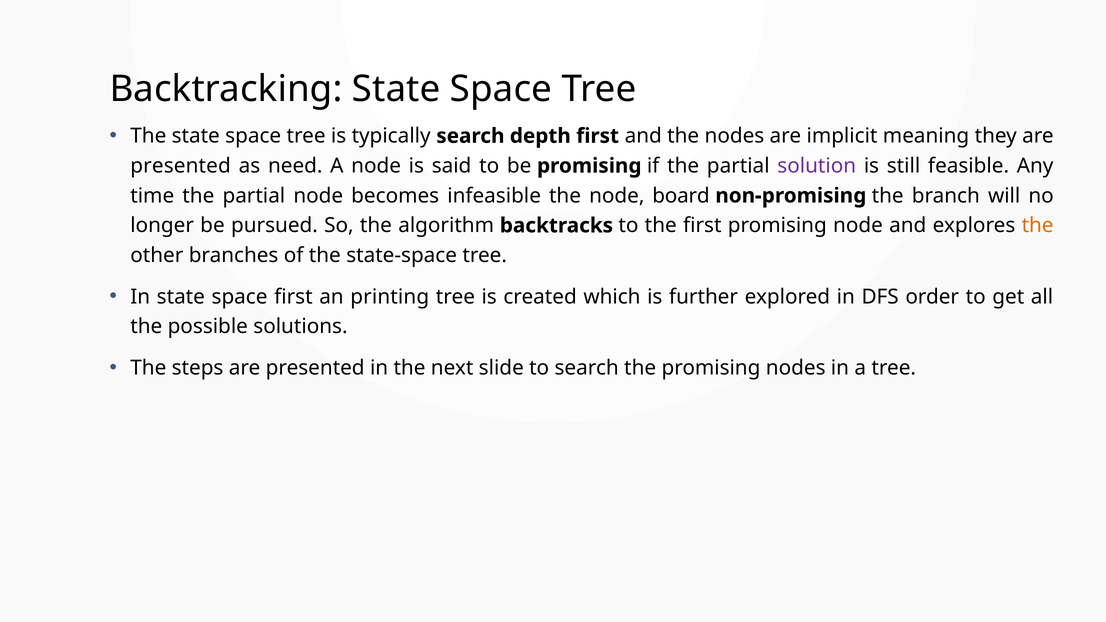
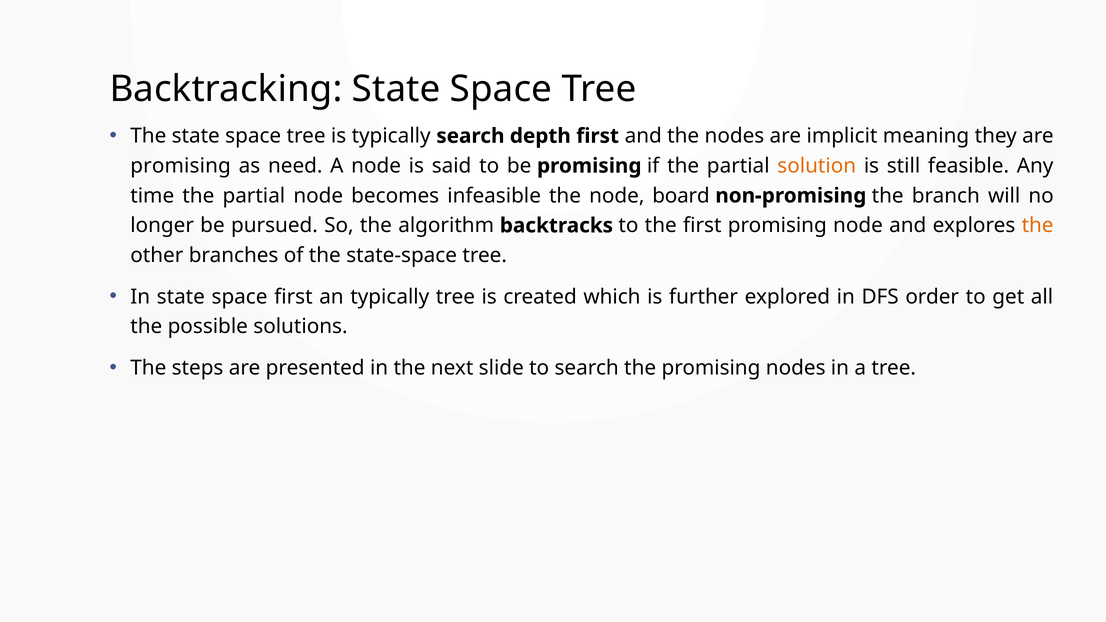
presented at (181, 166): presented -> promising
solution colour: purple -> orange
an printing: printing -> typically
